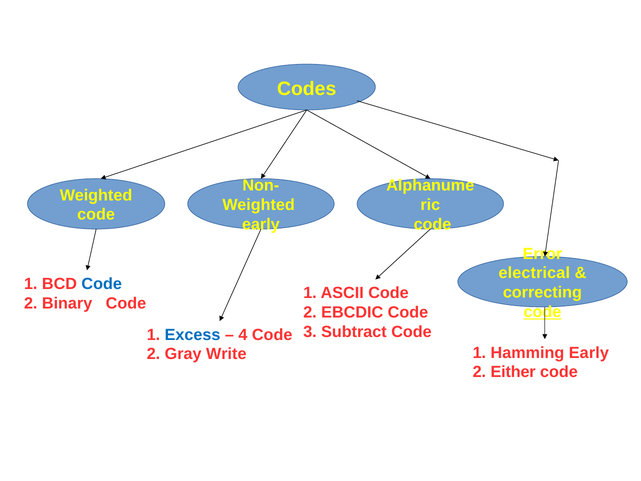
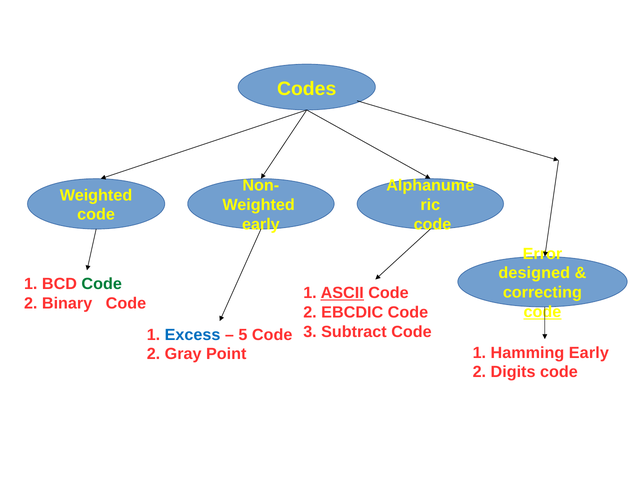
electrical: electrical -> designed
Code at (102, 284) colour: blue -> green
ASCII underline: none -> present
4: 4 -> 5
Write: Write -> Point
Either: Either -> Digits
